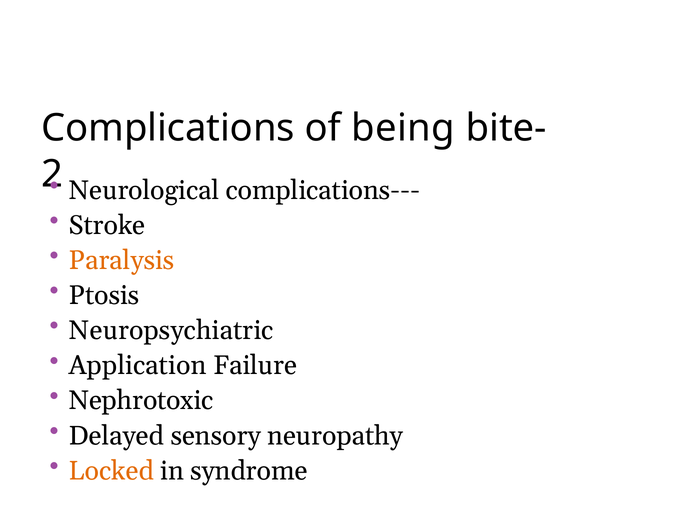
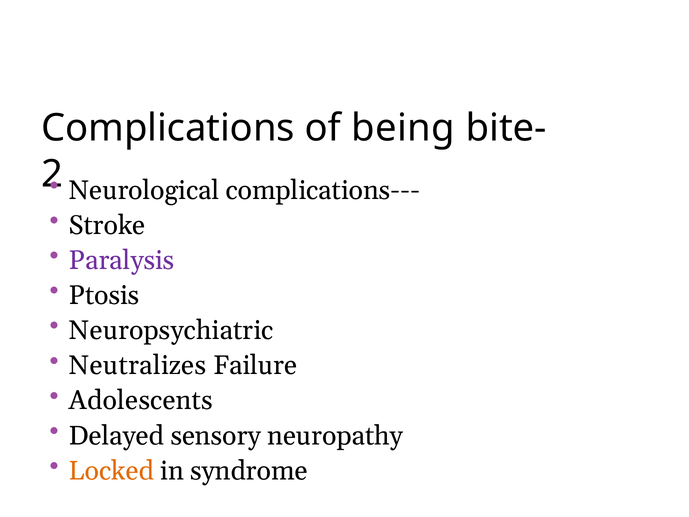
Paralysis colour: orange -> purple
Application: Application -> Neutralizes
Nephrotoxic: Nephrotoxic -> Adolescents
